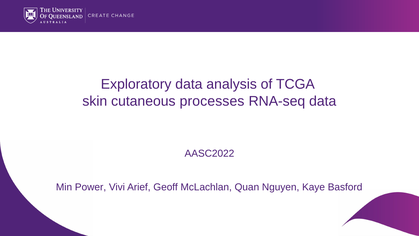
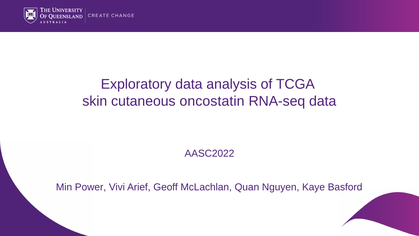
processes: processes -> oncostatin
